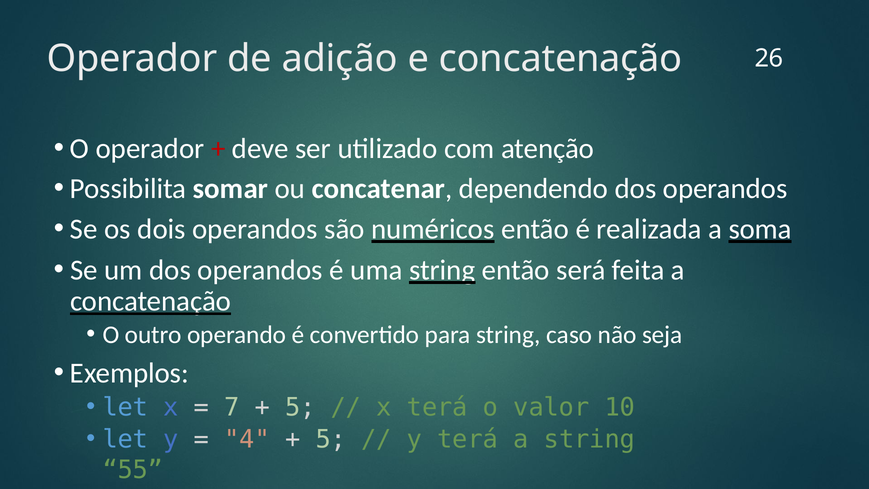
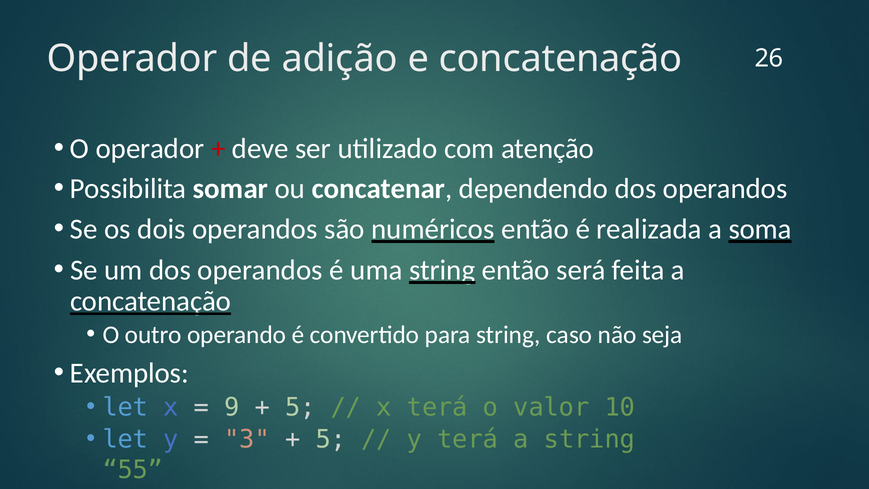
7: 7 -> 9
4: 4 -> 3
